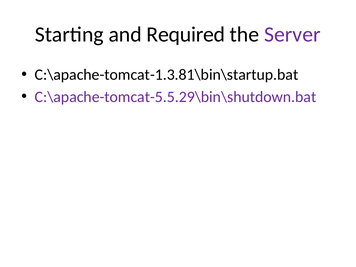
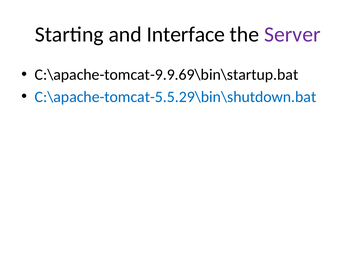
Required: Required -> Interface
C:\apache-tomcat-1.3.81\bin\startup.bat: C:\apache-tomcat-1.3.81\bin\startup.bat -> C:\apache-tomcat-9.9.69\bin\startup.bat
C:\apache-tomcat-5.5.29\bin\shutdown.bat colour: purple -> blue
